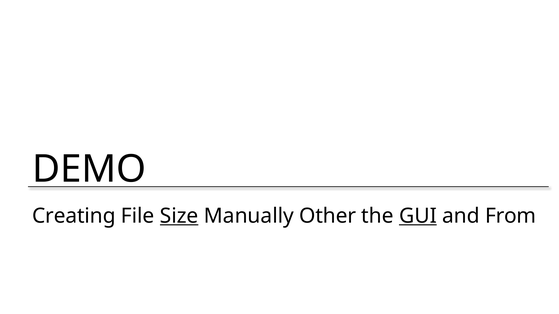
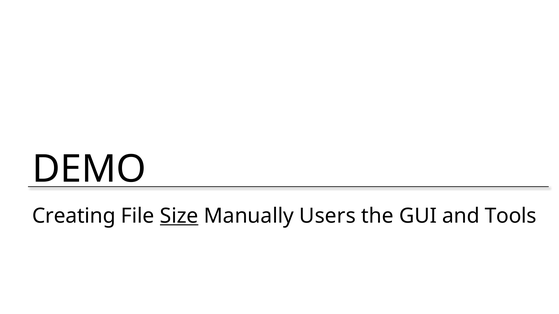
Other: Other -> Users
GUI underline: present -> none
From: From -> Tools
